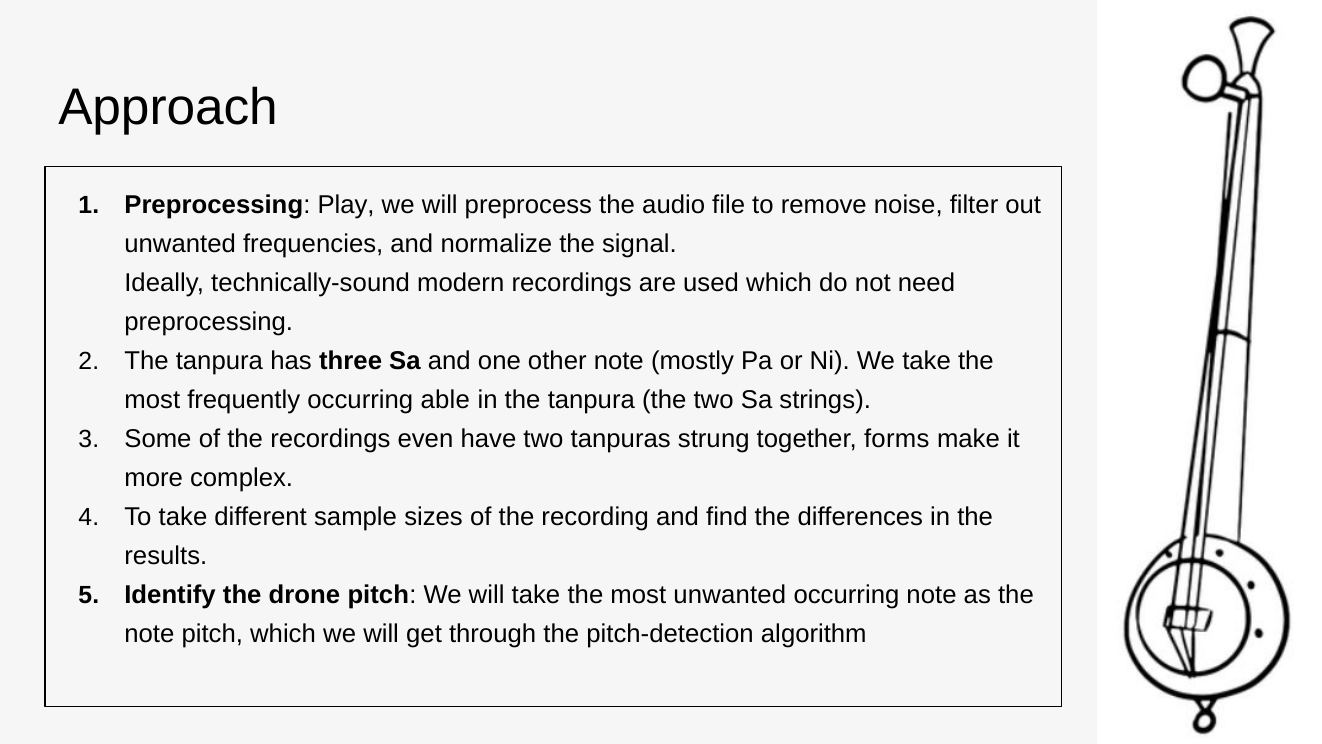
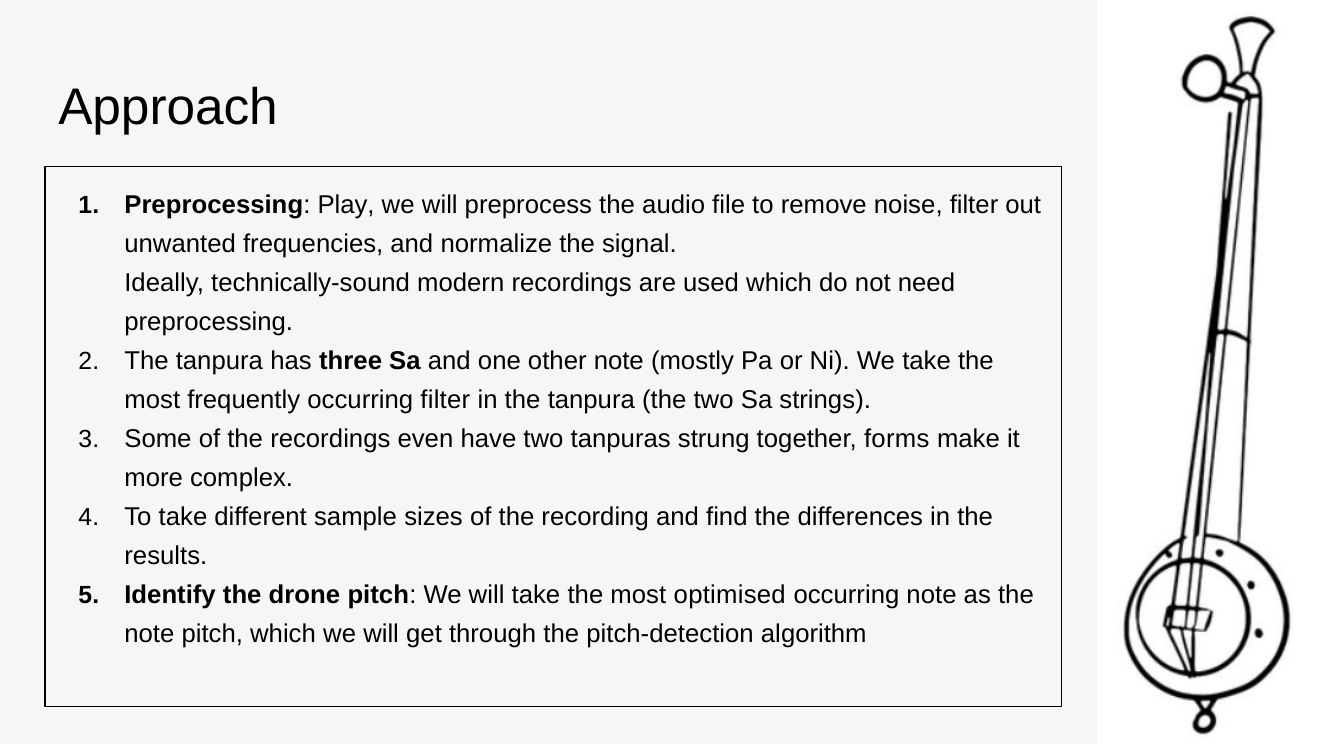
occurring able: able -> filter
most unwanted: unwanted -> optimised
